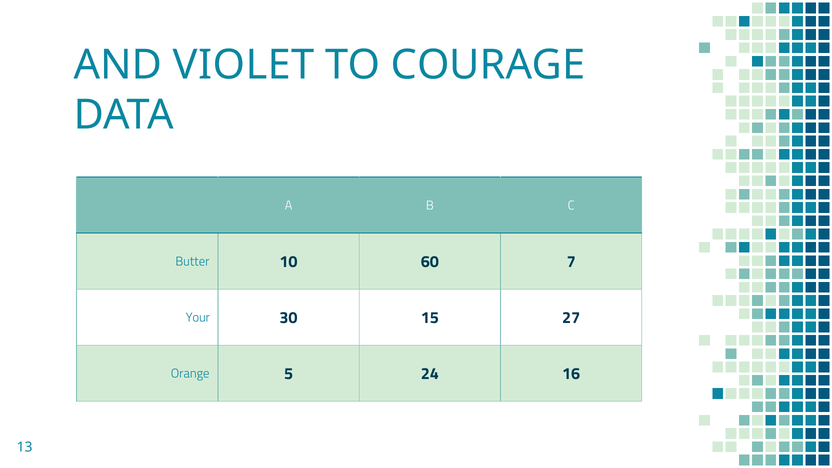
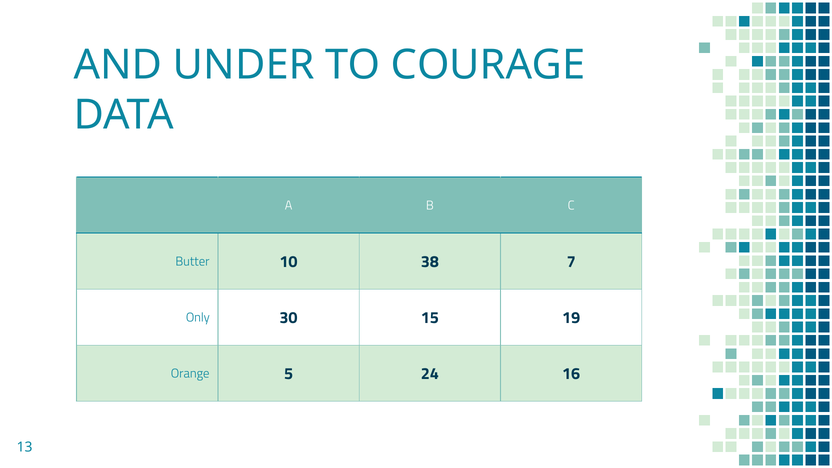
VIOLET: VIOLET -> UNDER
60: 60 -> 38
Your: Your -> Only
27: 27 -> 19
